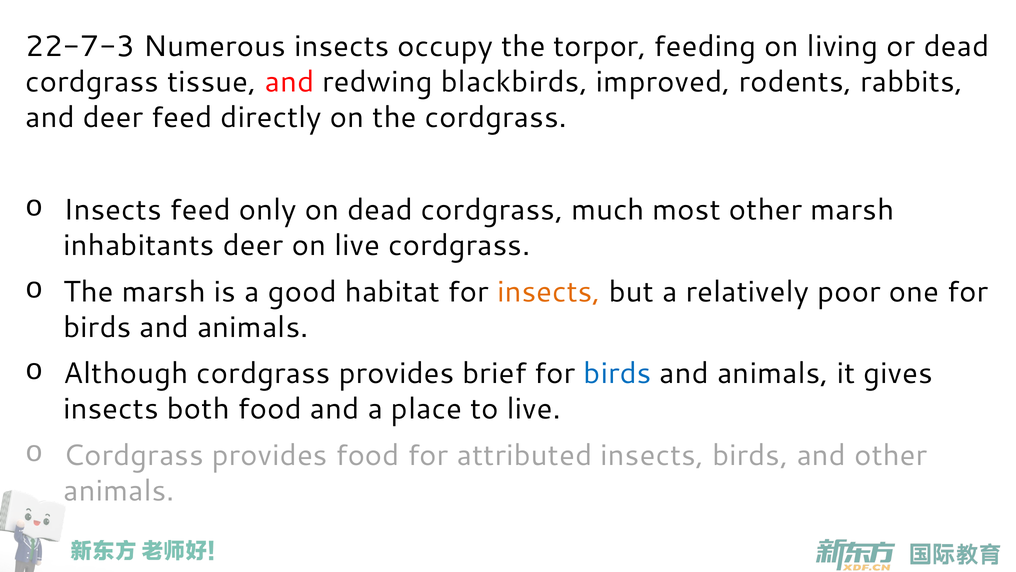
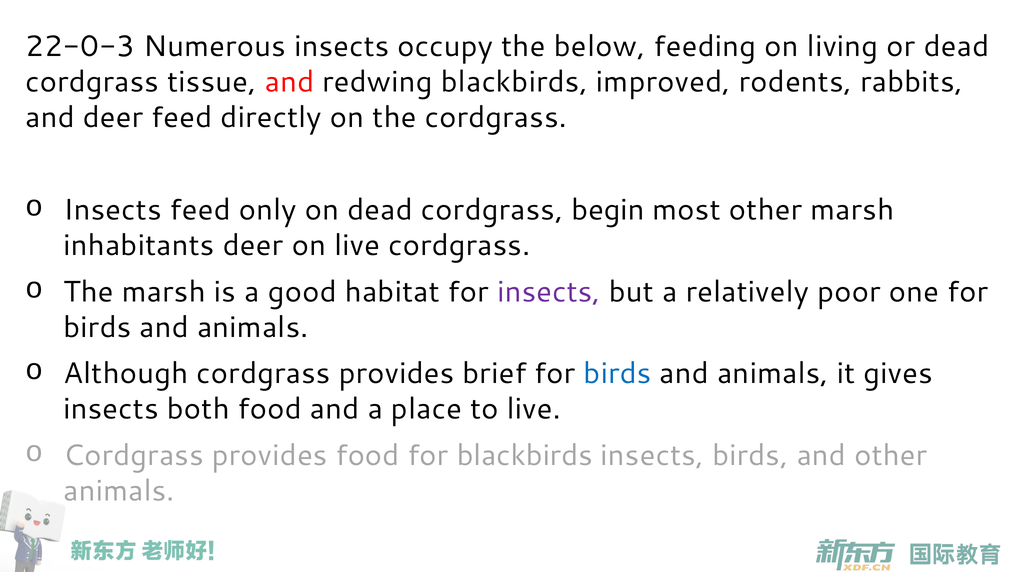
22-7-3: 22-7-3 -> 22-0-3
torpor: torpor -> below
much: much -> begin
insects at (549, 291) colour: orange -> purple
for attributed: attributed -> blackbirds
